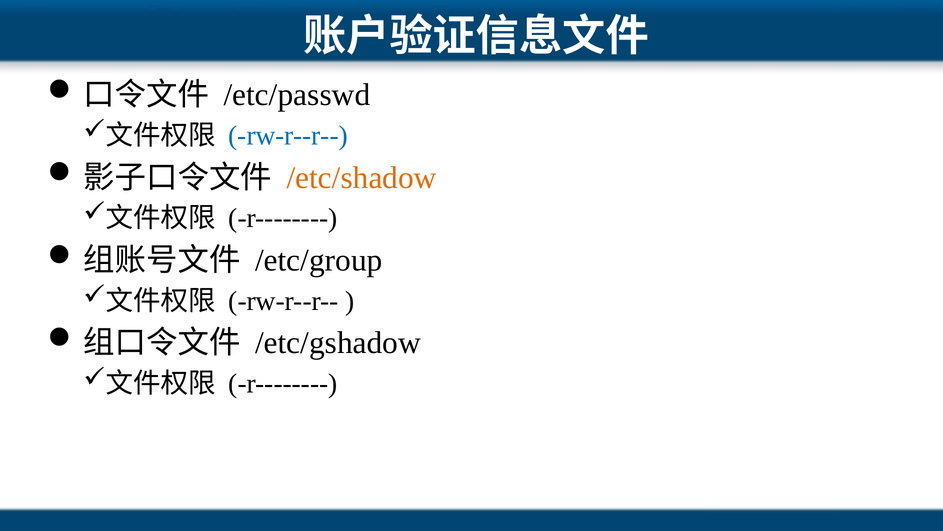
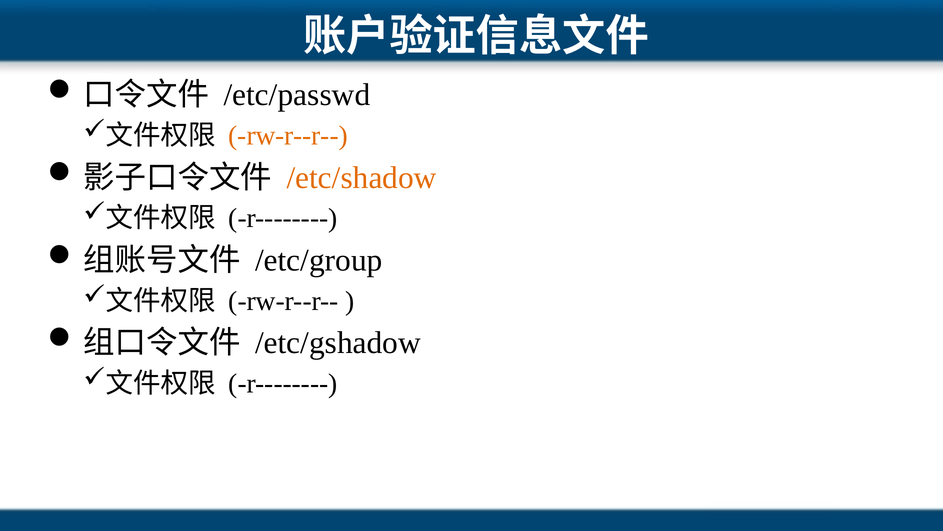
rw-r--r-- at (288, 135) colour: blue -> orange
